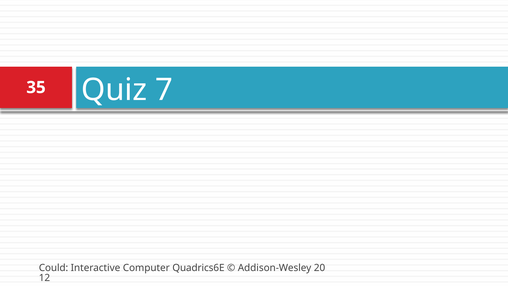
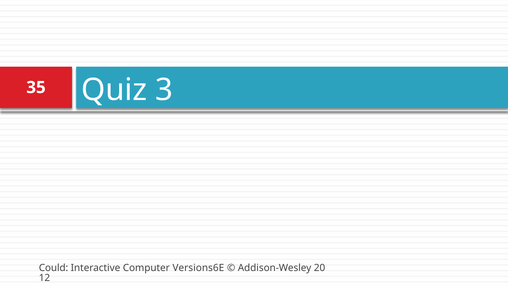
7: 7 -> 3
Quadrics6E: Quadrics6E -> Versions6E
